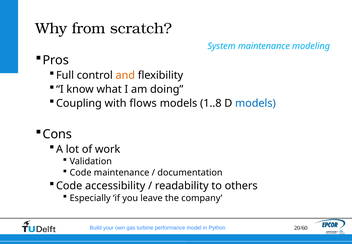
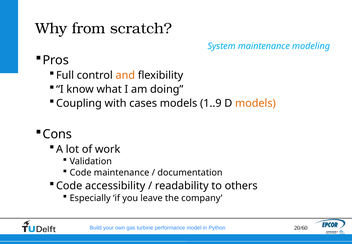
flows: flows -> cases
1..8: 1..8 -> 1..9
models at (255, 103) colour: blue -> orange
